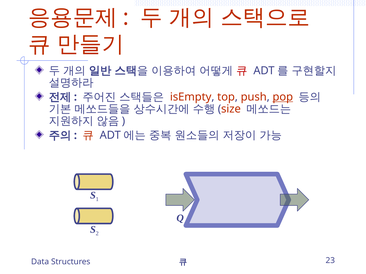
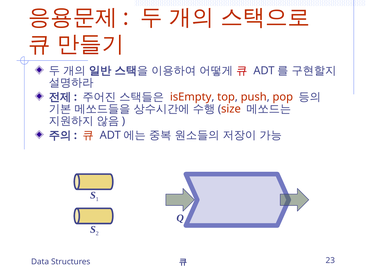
pop underline: present -> none
